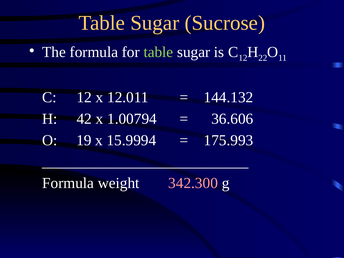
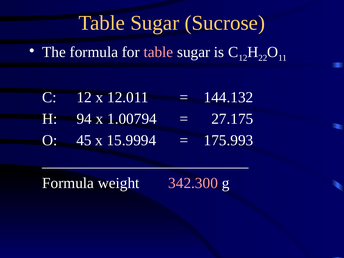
table at (158, 52) colour: light green -> pink
42: 42 -> 94
36.606: 36.606 -> 27.175
19: 19 -> 45
